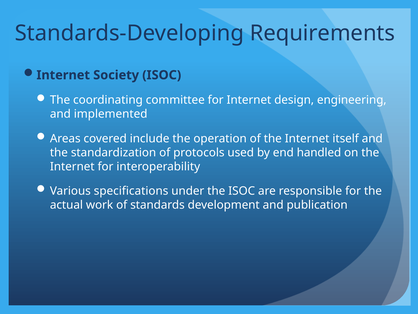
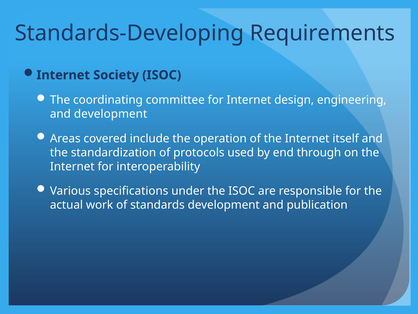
and implemented: implemented -> development
handled: handled -> through
